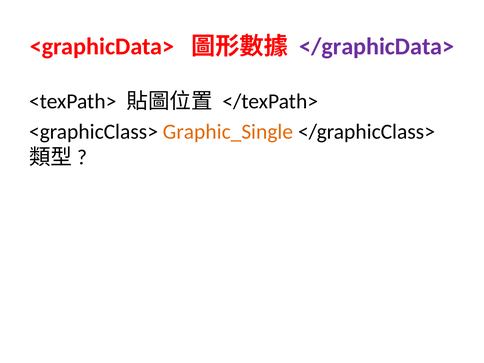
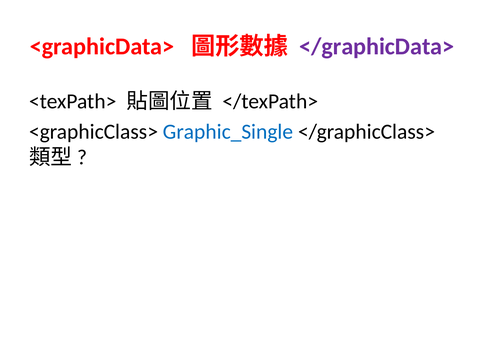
Graphic_Single colour: orange -> blue
